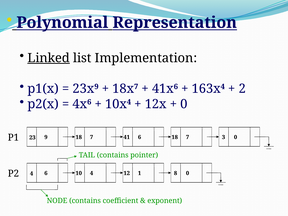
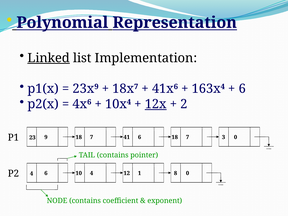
2 at (242, 89): 2 -> 6
12x underline: none -> present
0 at (184, 104): 0 -> 2
